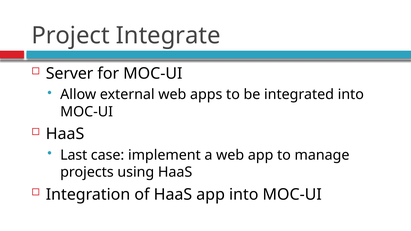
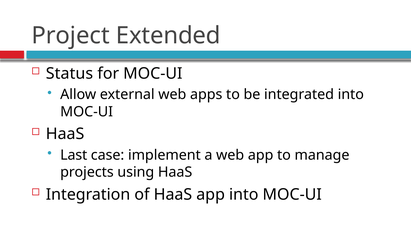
Integrate: Integrate -> Extended
Server: Server -> Status
